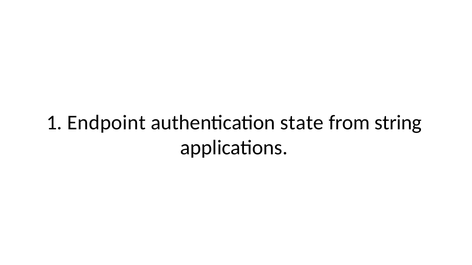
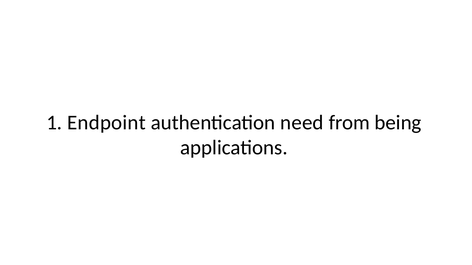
state: state -> need
string: string -> being
